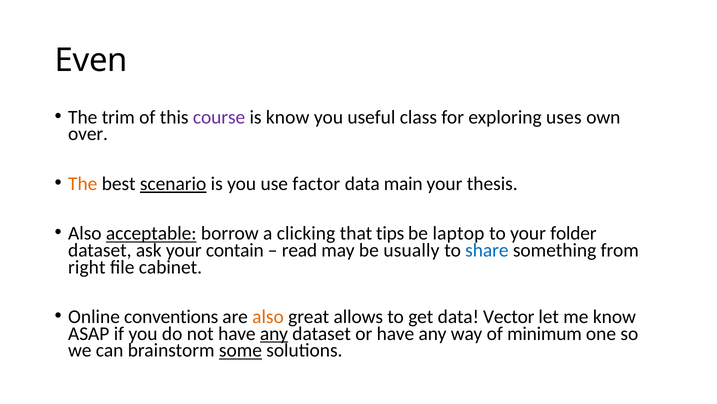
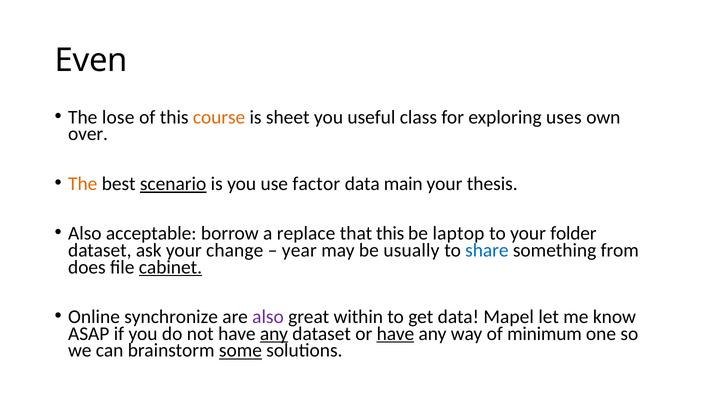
trim: trim -> lose
course colour: purple -> orange
is know: know -> sheet
acceptable underline: present -> none
clicking: clicking -> replace
that tips: tips -> this
contain: contain -> change
read: read -> year
right: right -> does
cabinet underline: none -> present
conventions: conventions -> synchronize
also at (268, 316) colour: orange -> purple
allows: allows -> within
Vector: Vector -> Mapel
have at (395, 333) underline: none -> present
